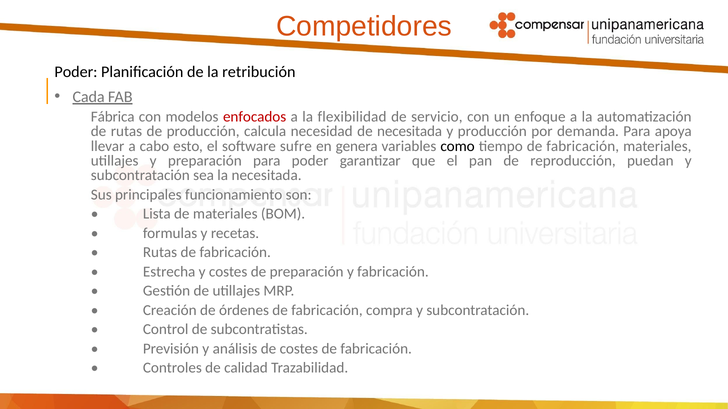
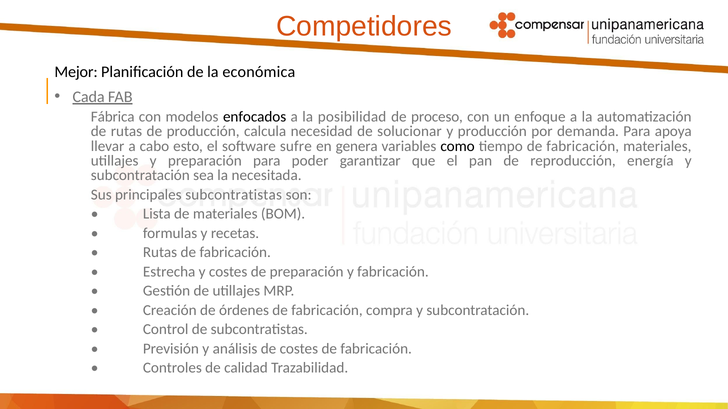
Poder at (76, 72): Poder -> Mejor
retribución: retribución -> económica
enfocados colour: red -> black
flexibilidad: flexibilidad -> posibilidad
servicio: servicio -> proceso
de necesitada: necesitada -> solucionar
puedan: puedan -> energía
principales funcionamiento: funcionamiento -> subcontratistas
